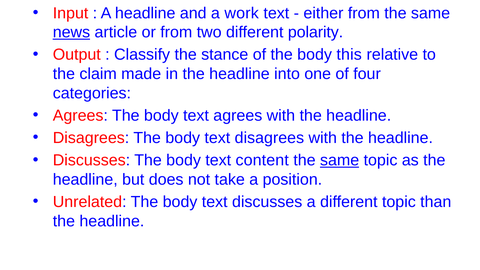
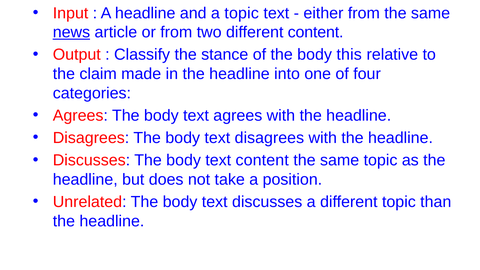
a work: work -> topic
different polarity: polarity -> content
same at (340, 160) underline: present -> none
